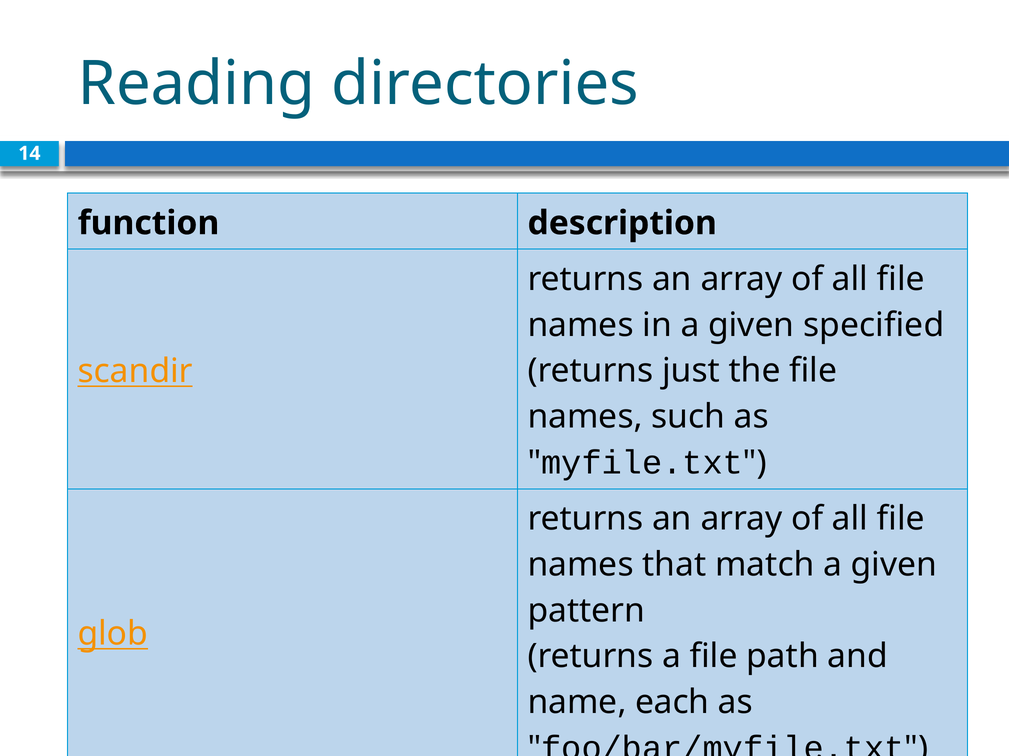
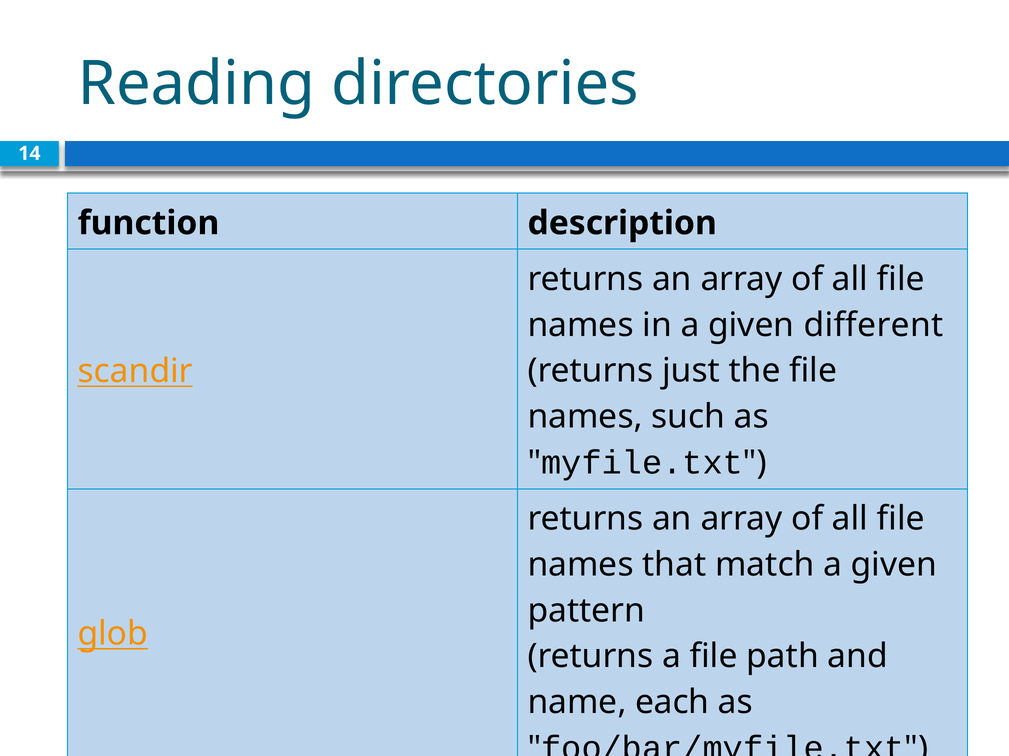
specified: specified -> different
